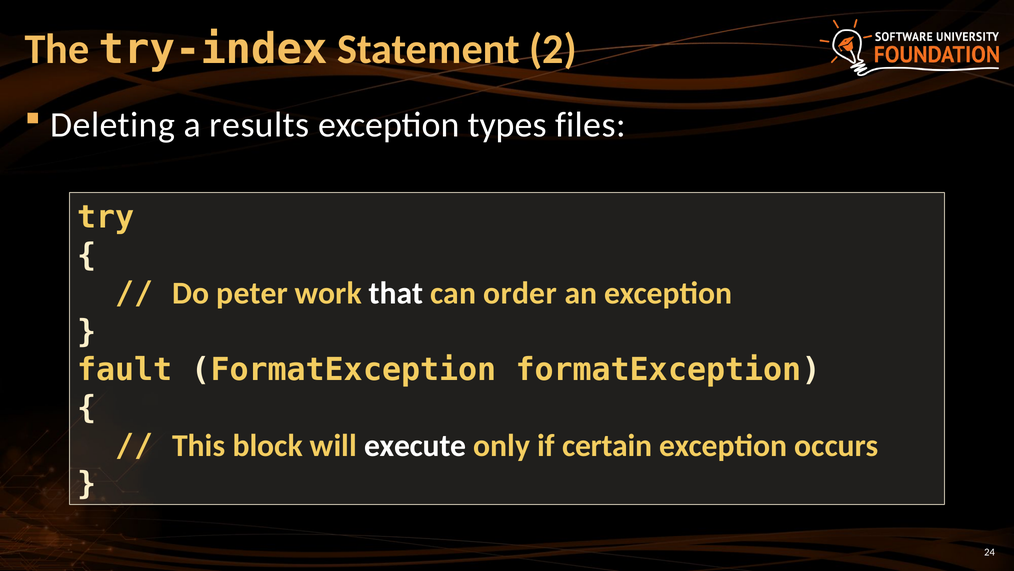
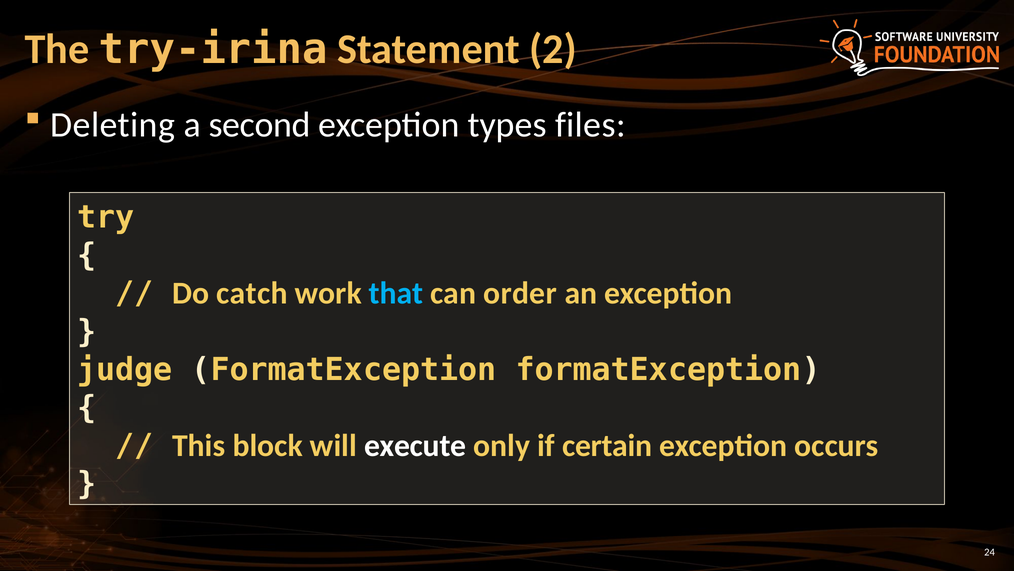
try-index: try-index -> try-irina
results: results -> second
peter: peter -> catch
that colour: white -> light blue
fault: fault -> judge
